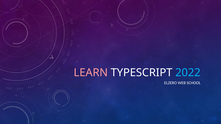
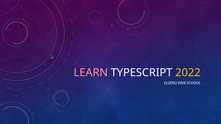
2022 colour: light blue -> yellow
